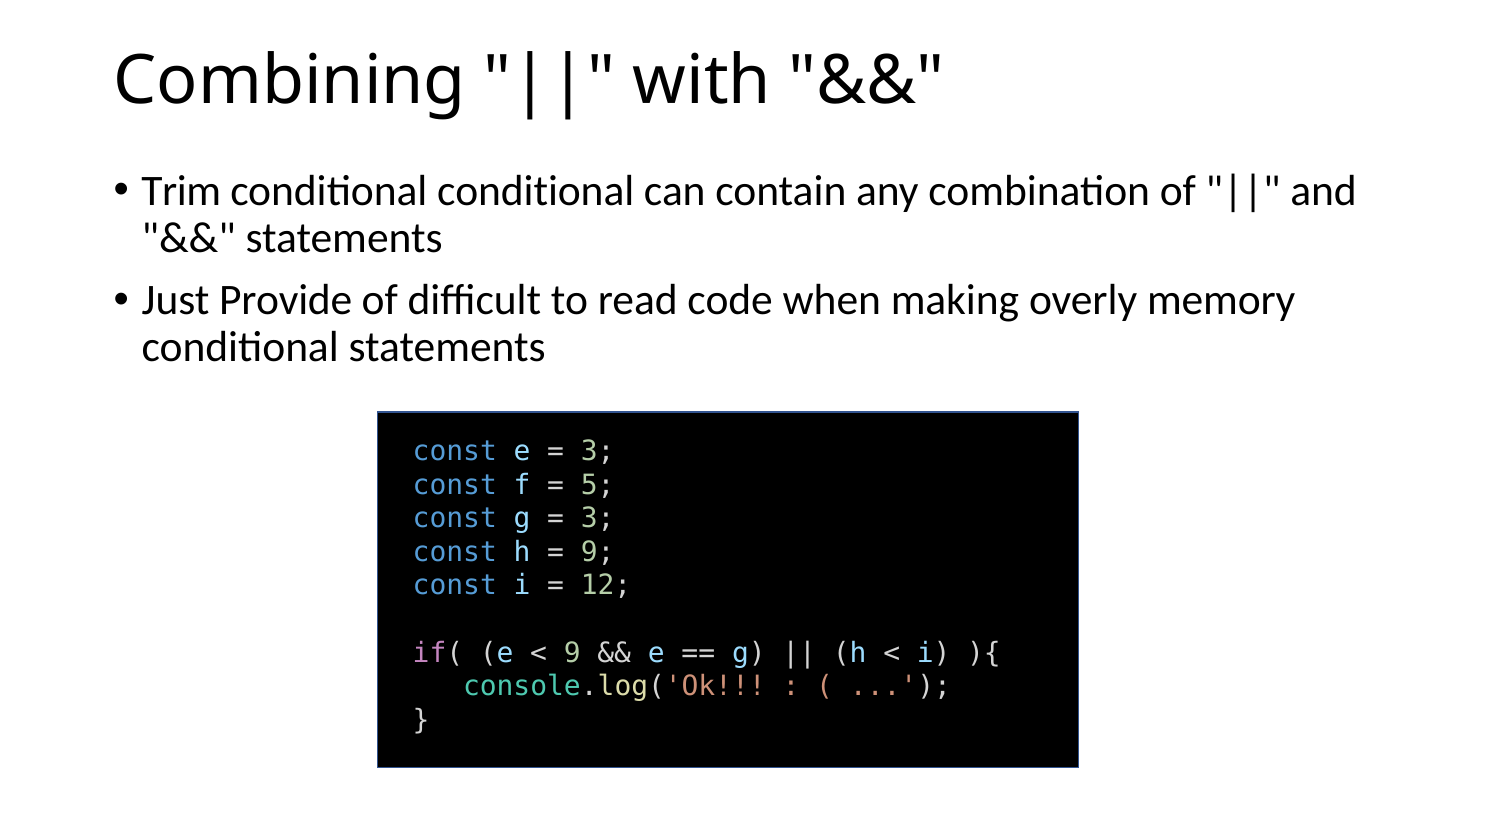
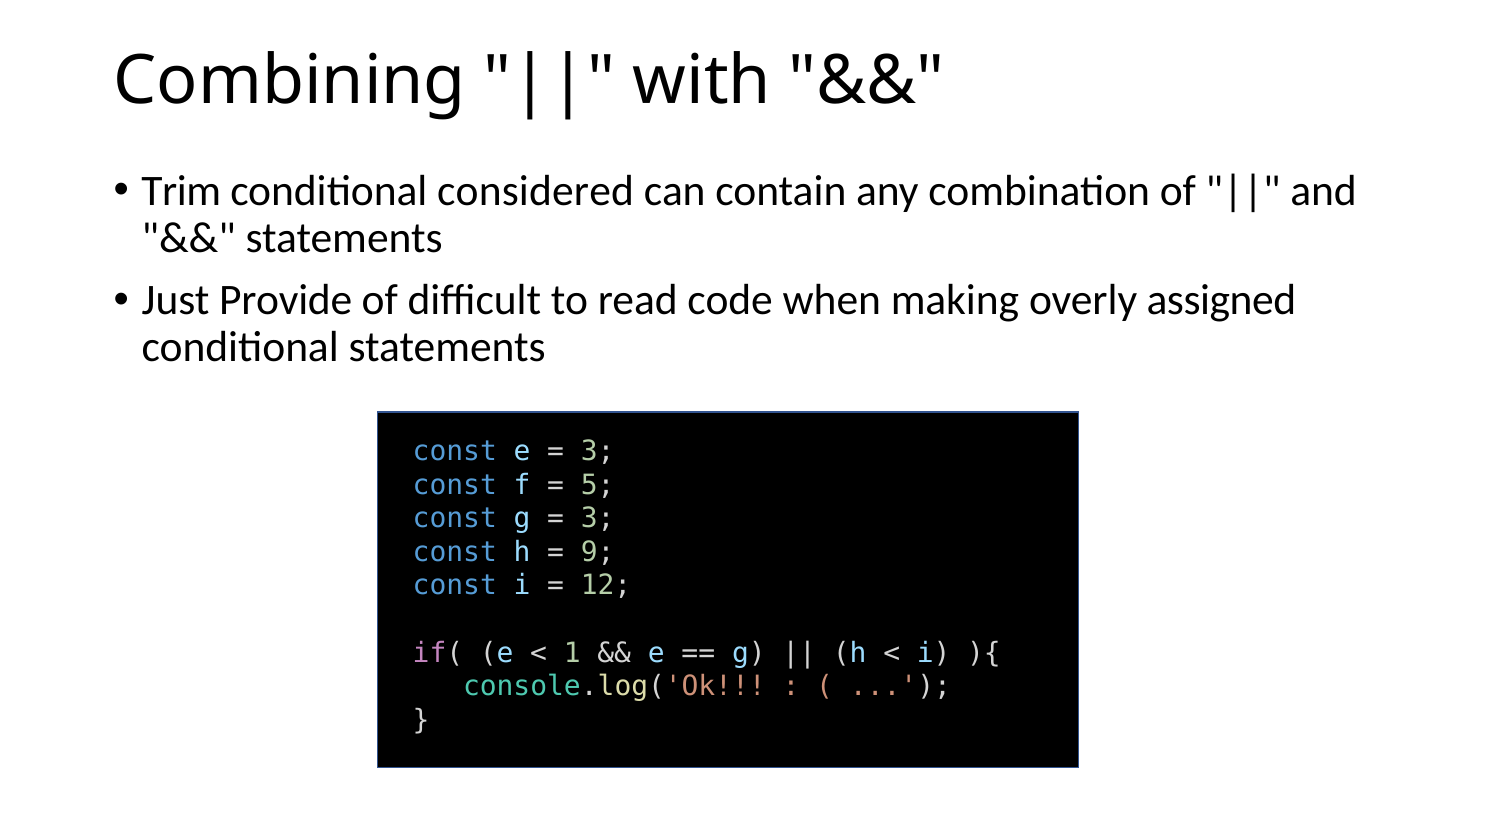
conditional conditional: conditional -> considered
memory: memory -> assigned
9 at (572, 653): 9 -> 1
